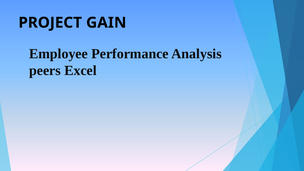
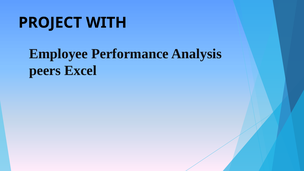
GAIN: GAIN -> WITH
